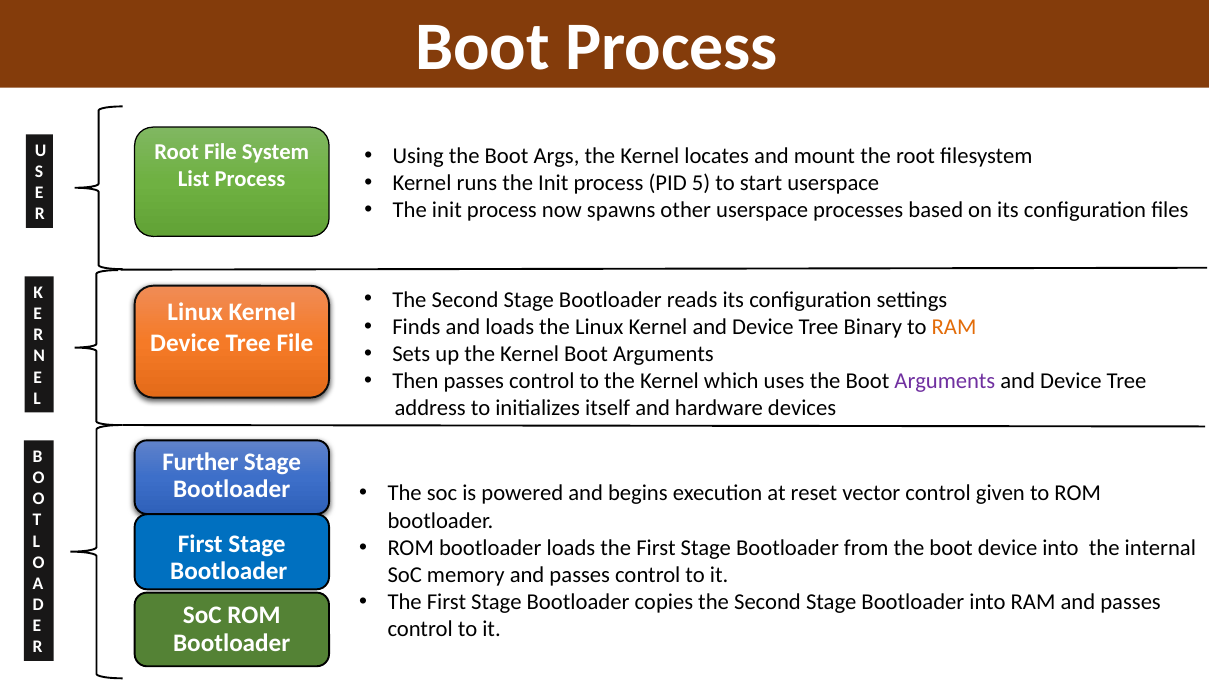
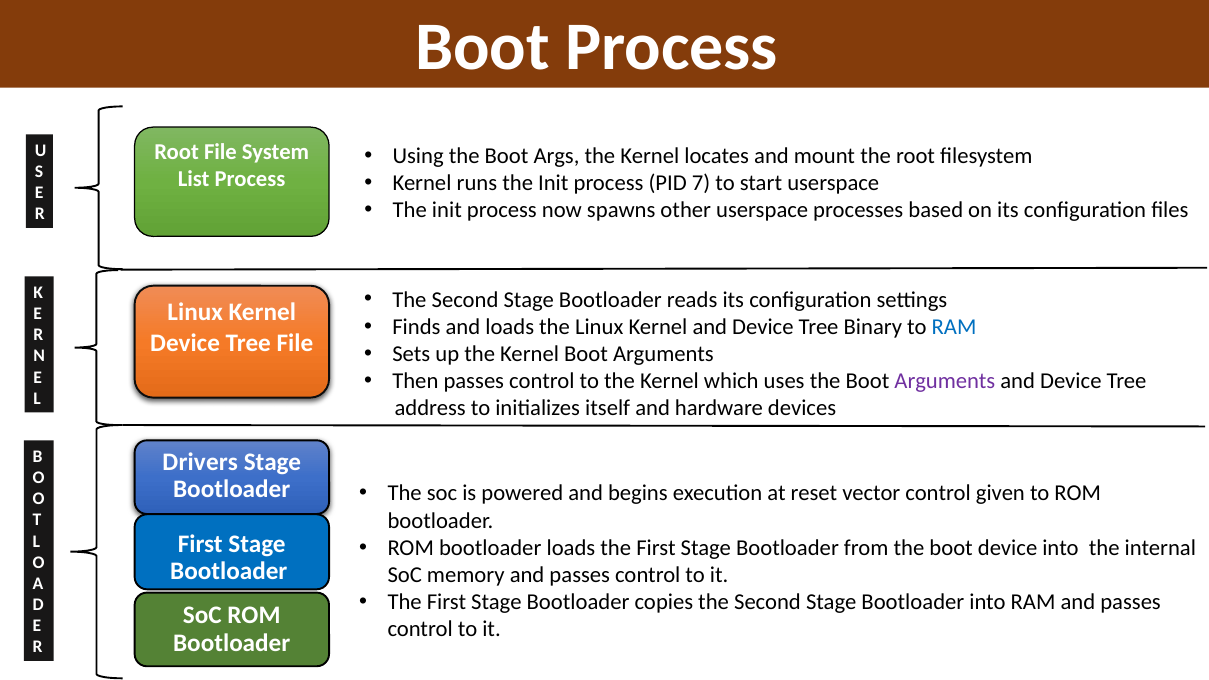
5: 5 -> 7
RAM at (954, 327) colour: orange -> blue
Further: Further -> Drivers
